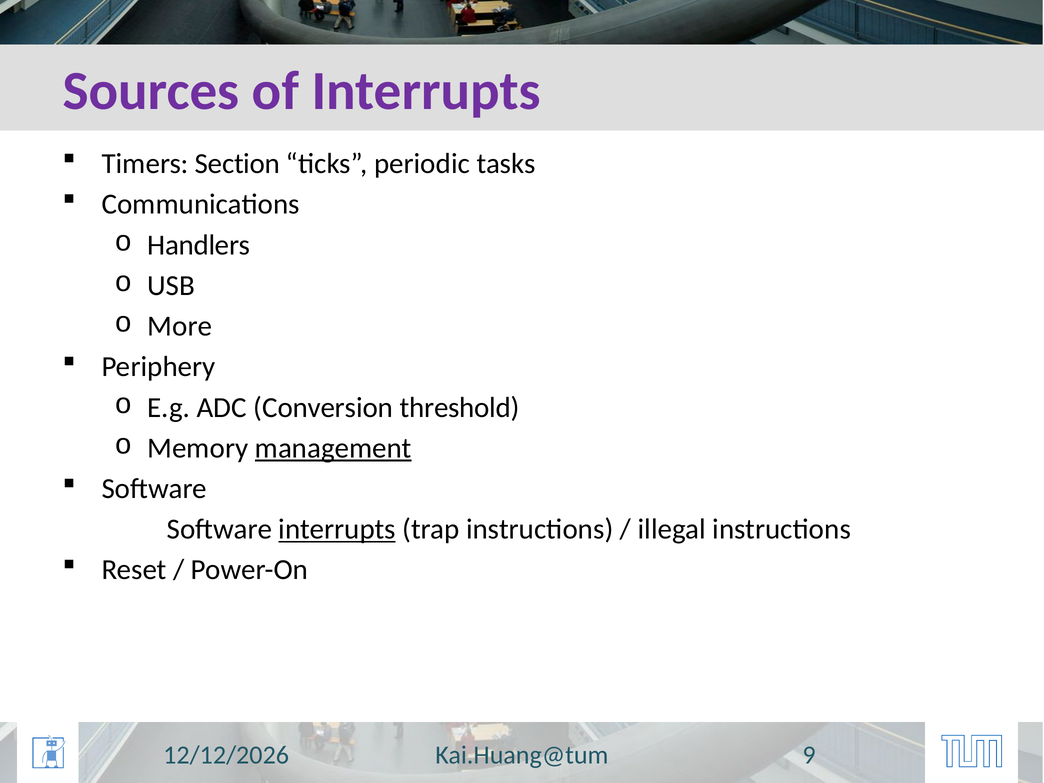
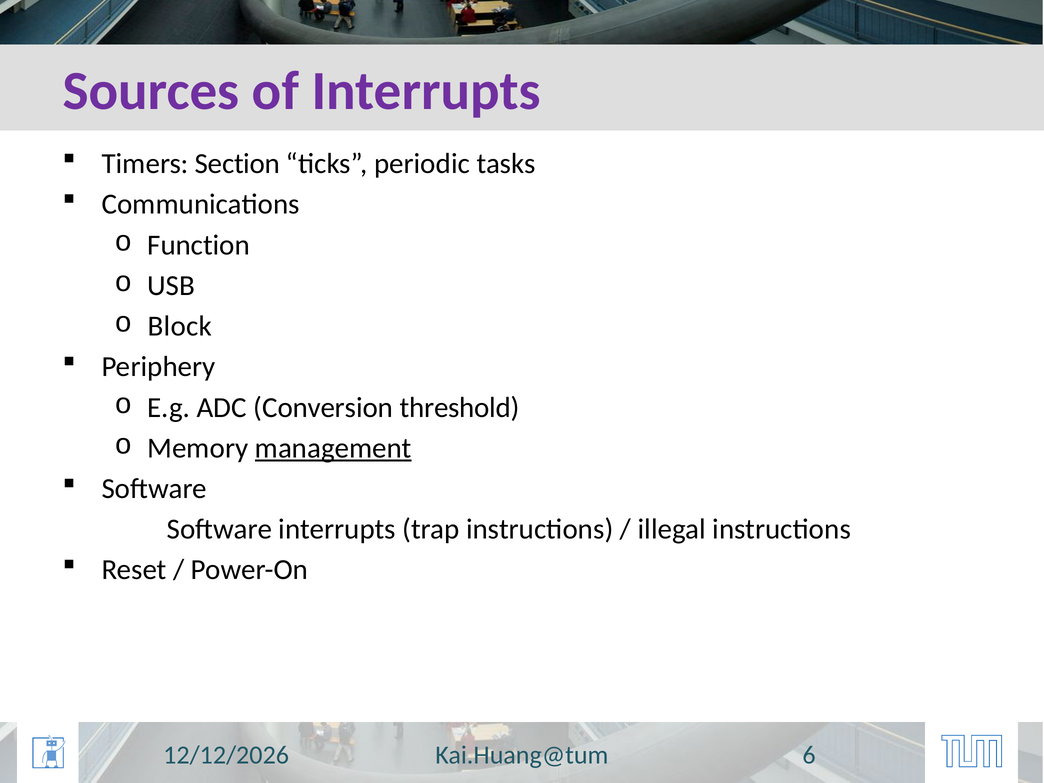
Handlers: Handlers -> Function
More: More -> Block
interrupts at (337, 529) underline: present -> none
9: 9 -> 6
